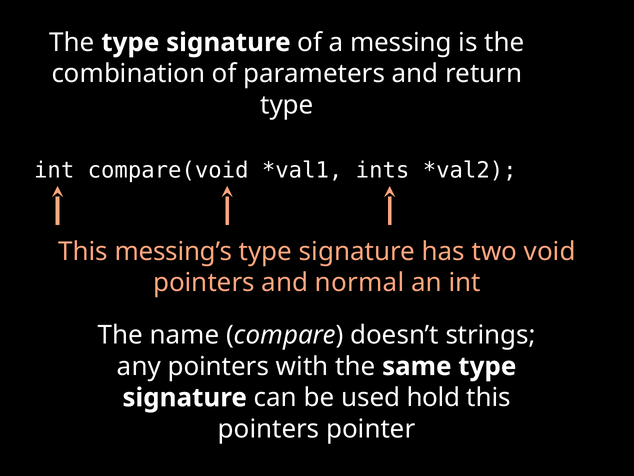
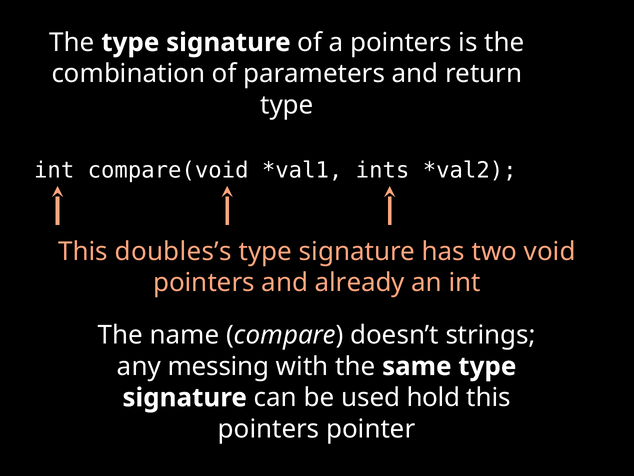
a messing: messing -> pointers
messing’s: messing’s -> doubles’s
normal: normal -> already
any pointers: pointers -> messing
